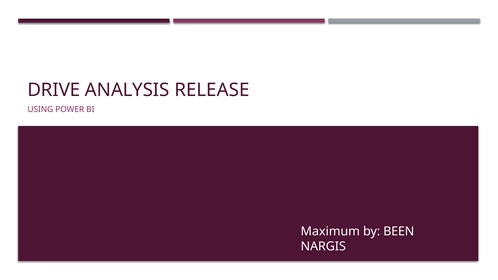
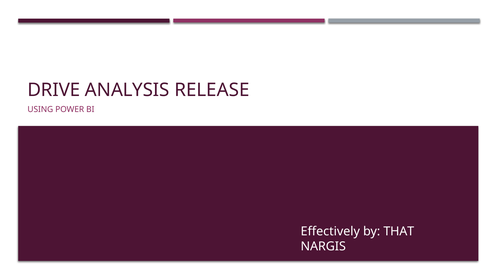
Maximum: Maximum -> Effectively
BEEN: BEEN -> THAT
